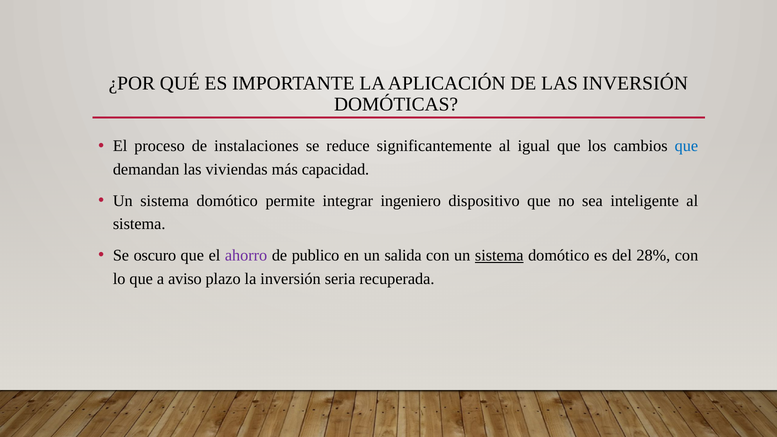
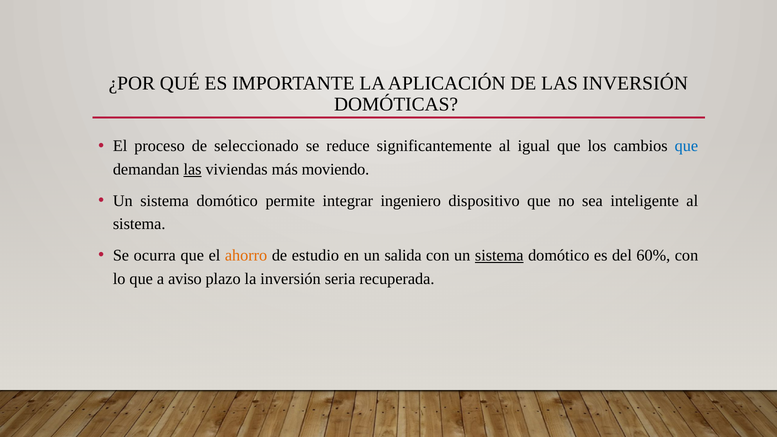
instalaciones: instalaciones -> seleccionado
las at (193, 169) underline: none -> present
capacidad: capacidad -> moviendo
oscuro: oscuro -> ocurra
ahorro colour: purple -> orange
publico: publico -> estudio
28%: 28% -> 60%
